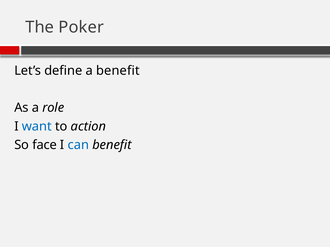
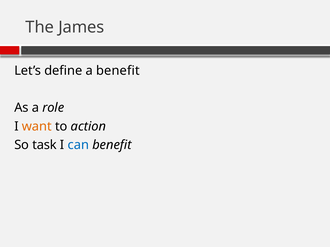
Poker: Poker -> James
want colour: blue -> orange
face: face -> task
